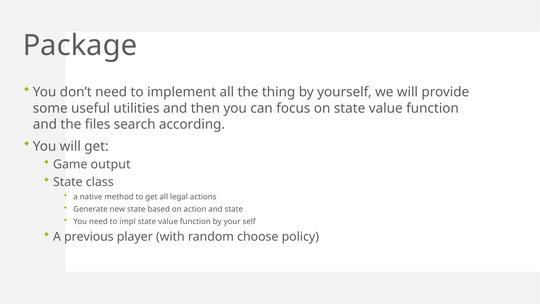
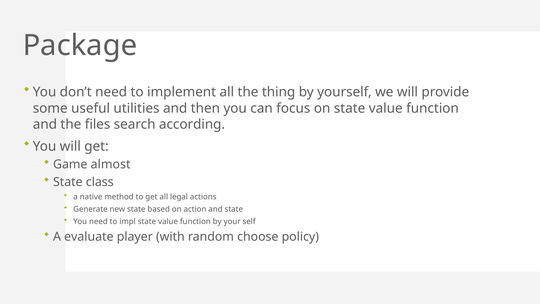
output: output -> almost
previous: previous -> evaluate
